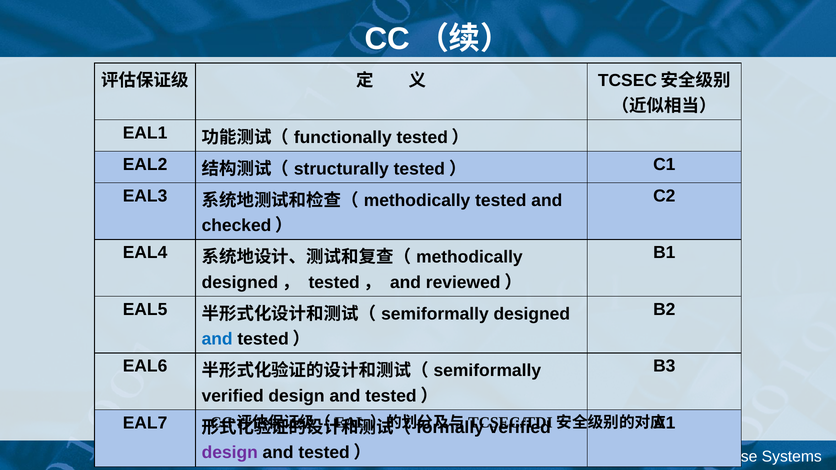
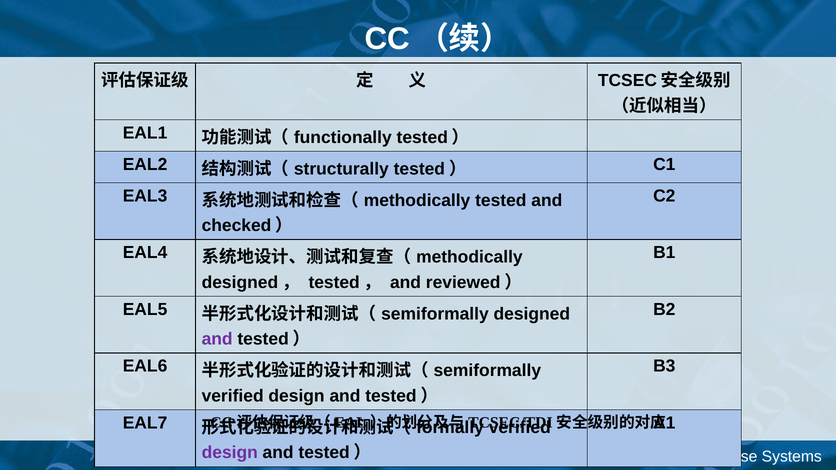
and at (217, 339) colour: blue -> purple
